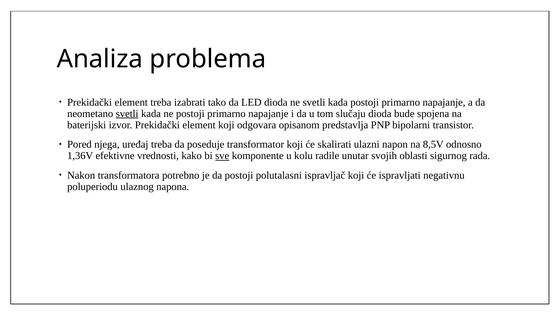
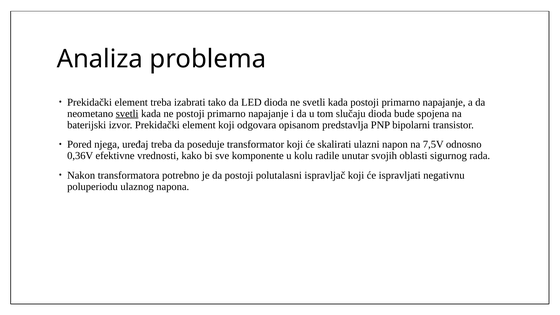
8,5V: 8,5V -> 7,5V
1,36V: 1,36V -> 0,36V
sve underline: present -> none
